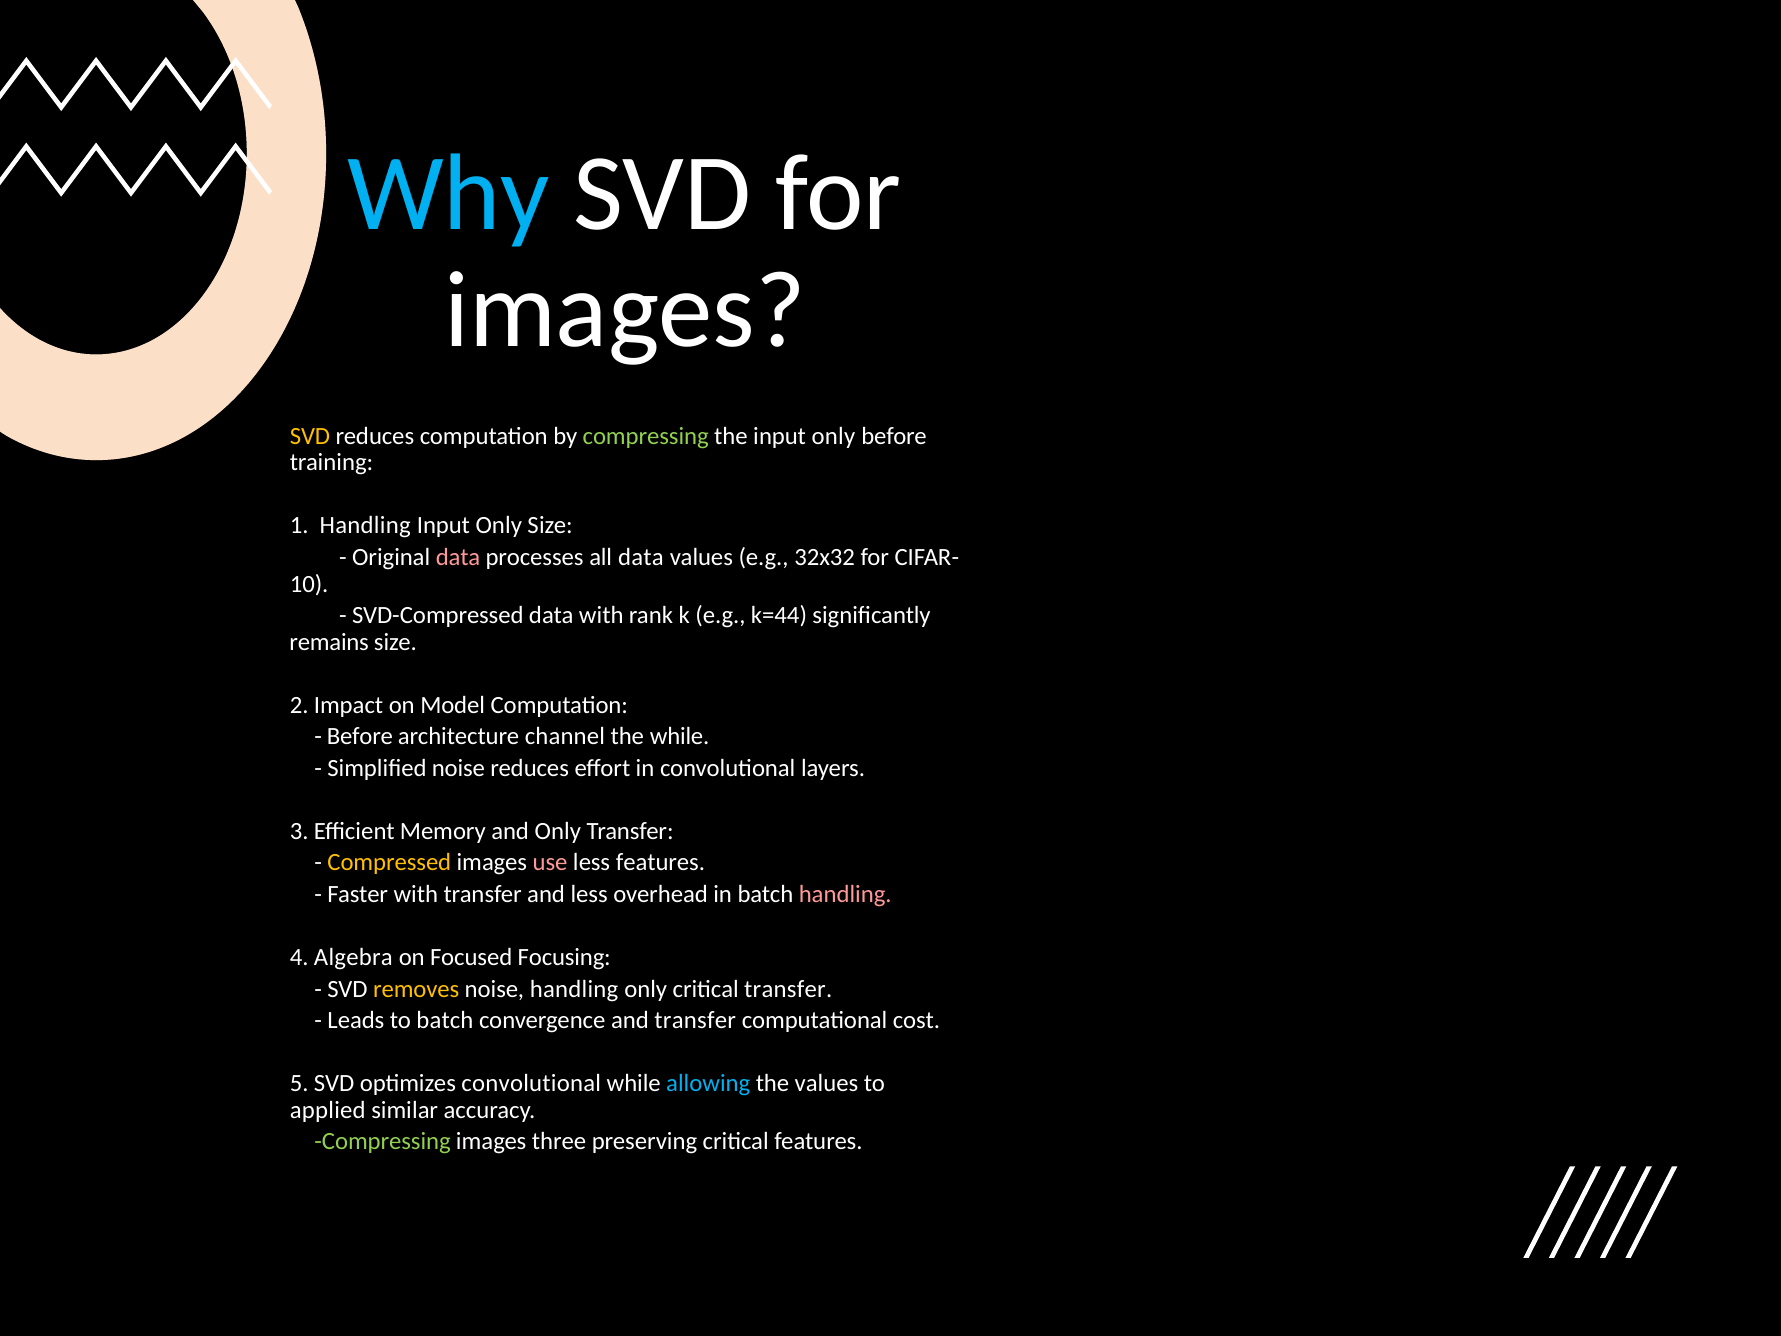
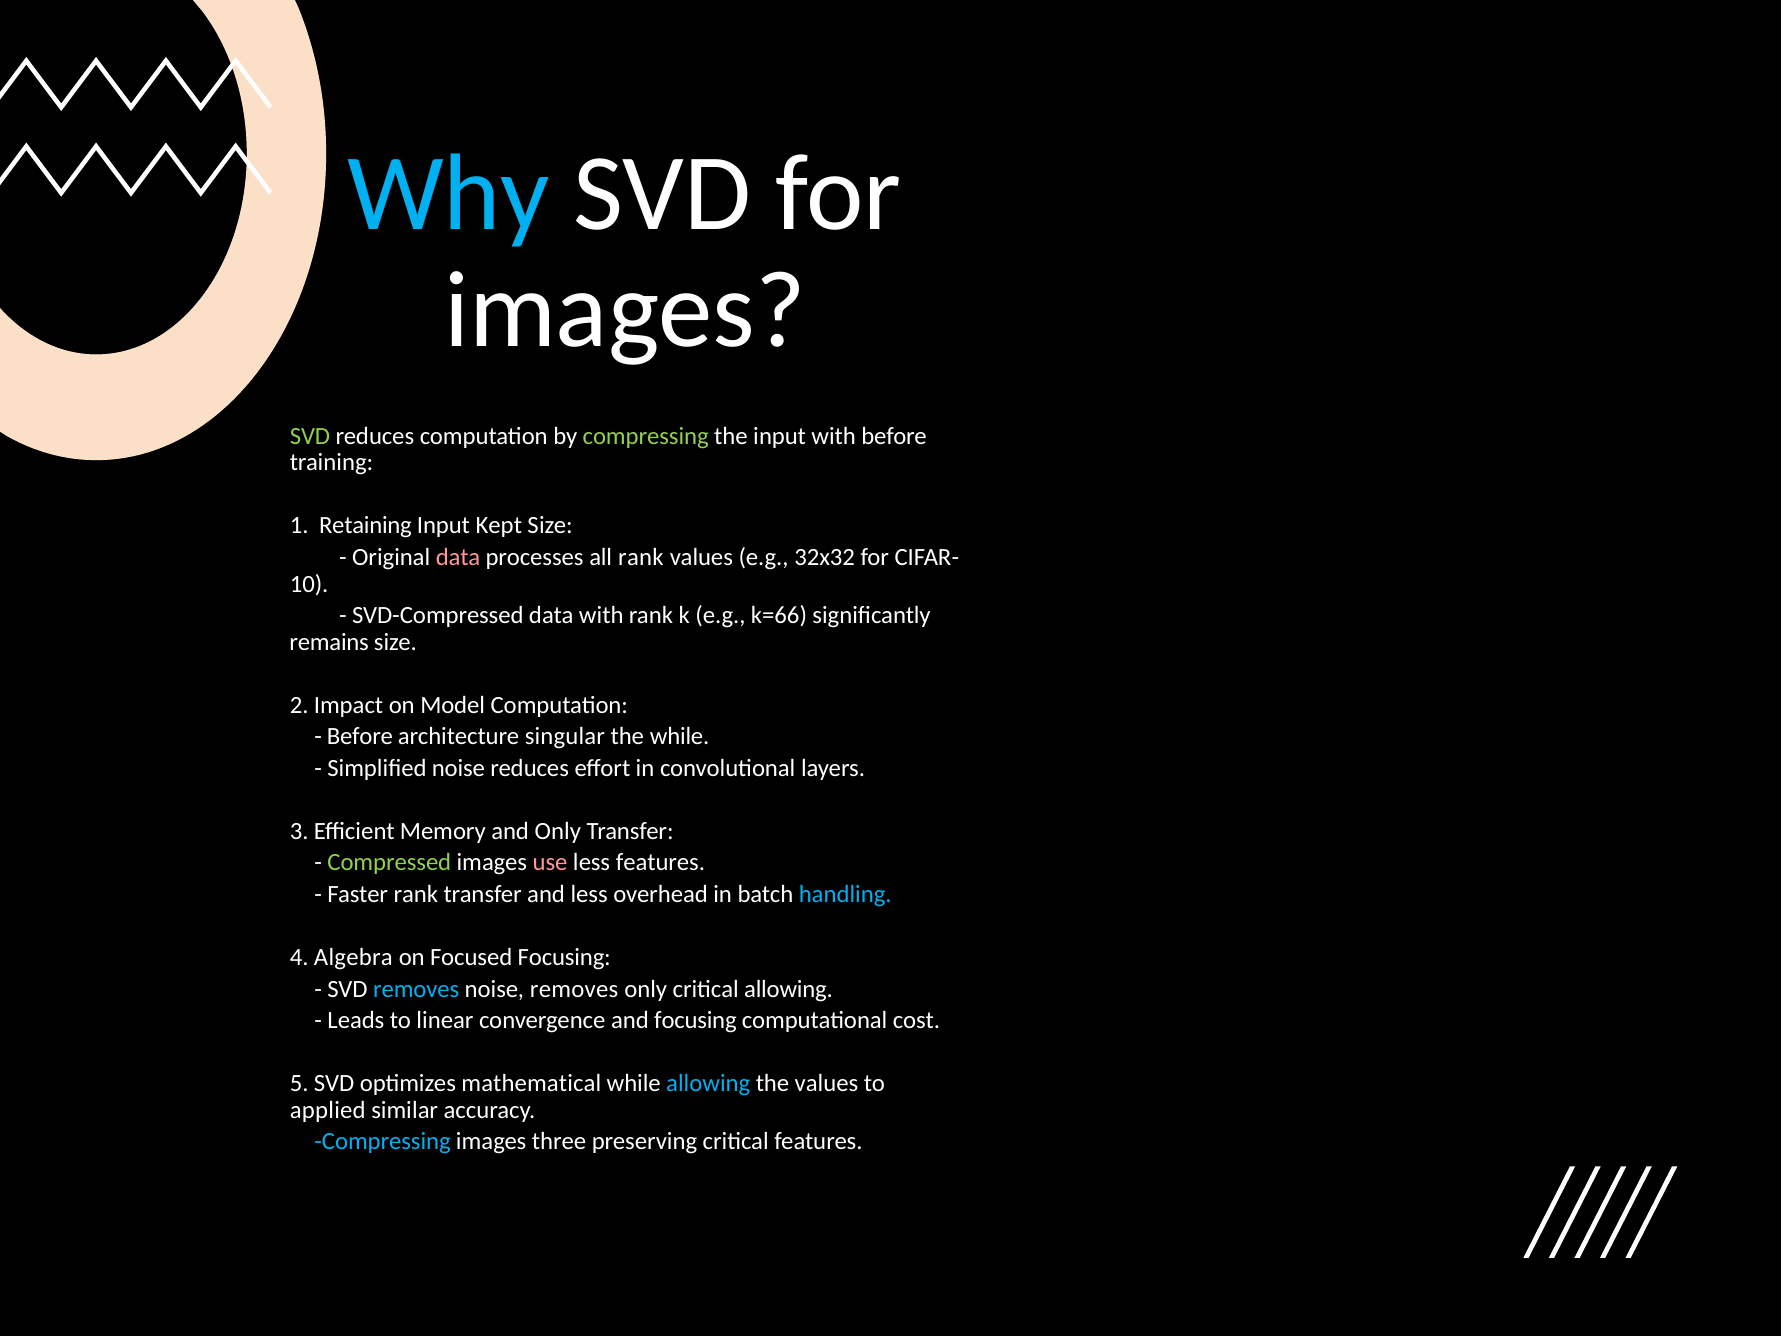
SVD at (310, 436) colour: yellow -> light green
the input only: only -> with
1 Handling: Handling -> Retaining
Only at (499, 526): Only -> Kept
all data: data -> rank
k=44: k=44 -> k=66
channel: channel -> singular
Compressed colour: yellow -> light green
Faster with: with -> rank
handling at (845, 894) colour: pink -> light blue
removes at (416, 989) colour: yellow -> light blue
noise handling: handling -> removes
critical transfer: transfer -> allowing
to batch: batch -> linear
and transfer: transfer -> focusing
optimizes convolutional: convolutional -> mathematical
Compressing at (383, 1141) colour: light green -> light blue
